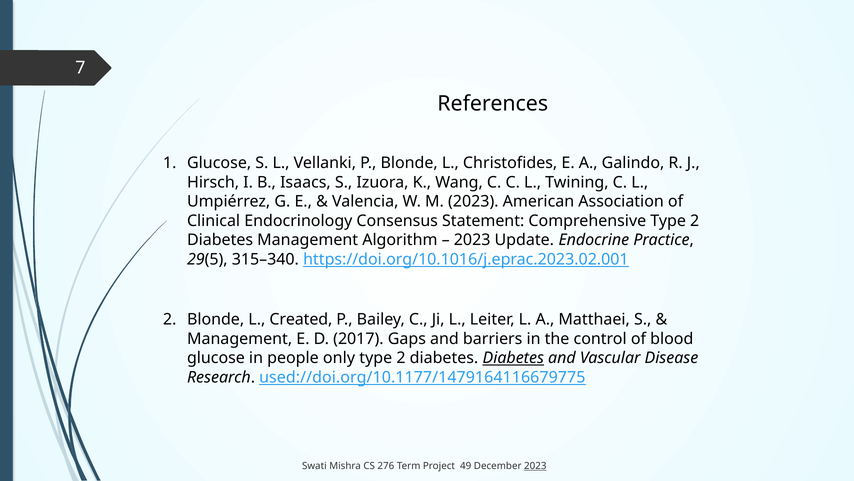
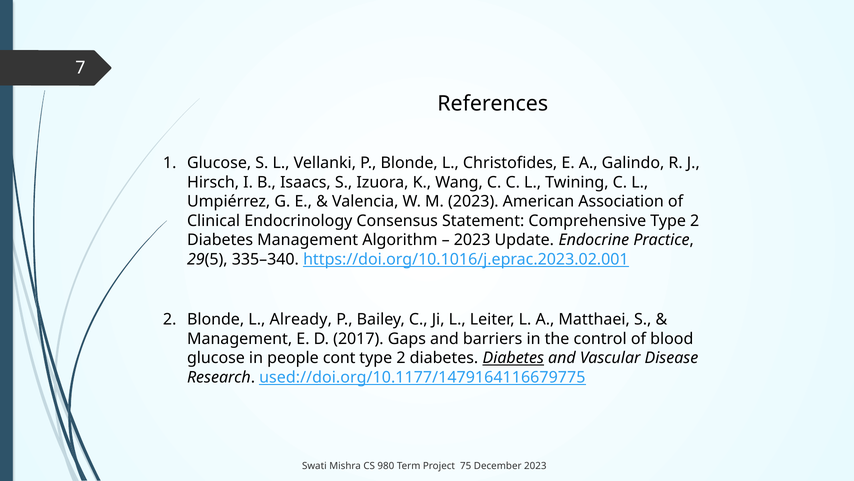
315–340: 315–340 -> 335–340
Created: Created -> Already
only: only -> cont
276: 276 -> 980
49: 49 -> 75
2023 at (535, 466) underline: present -> none
